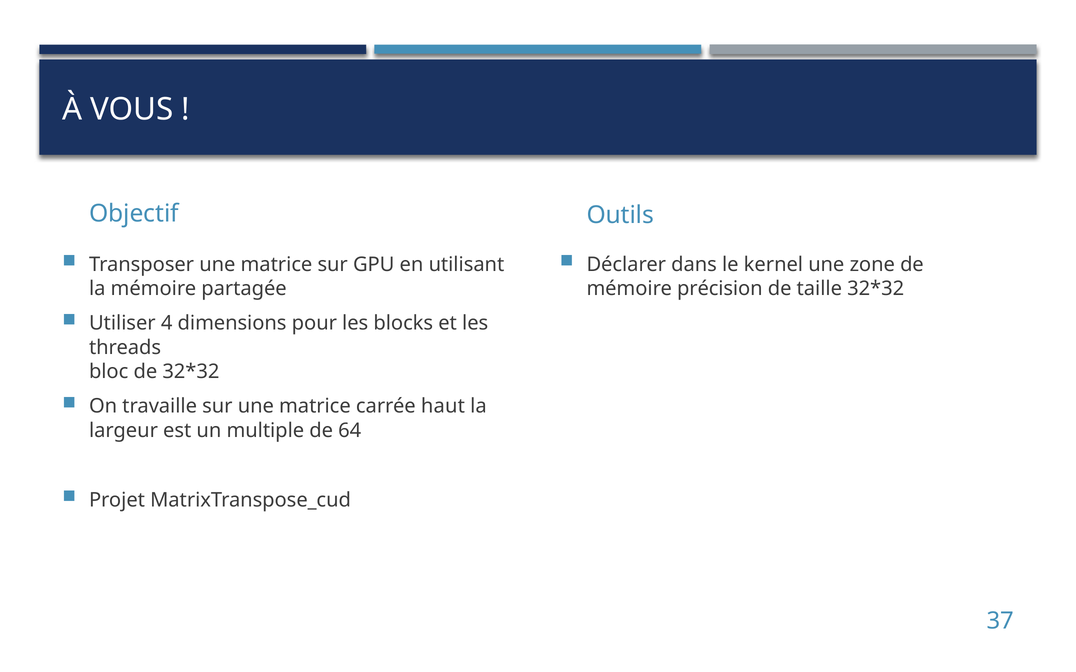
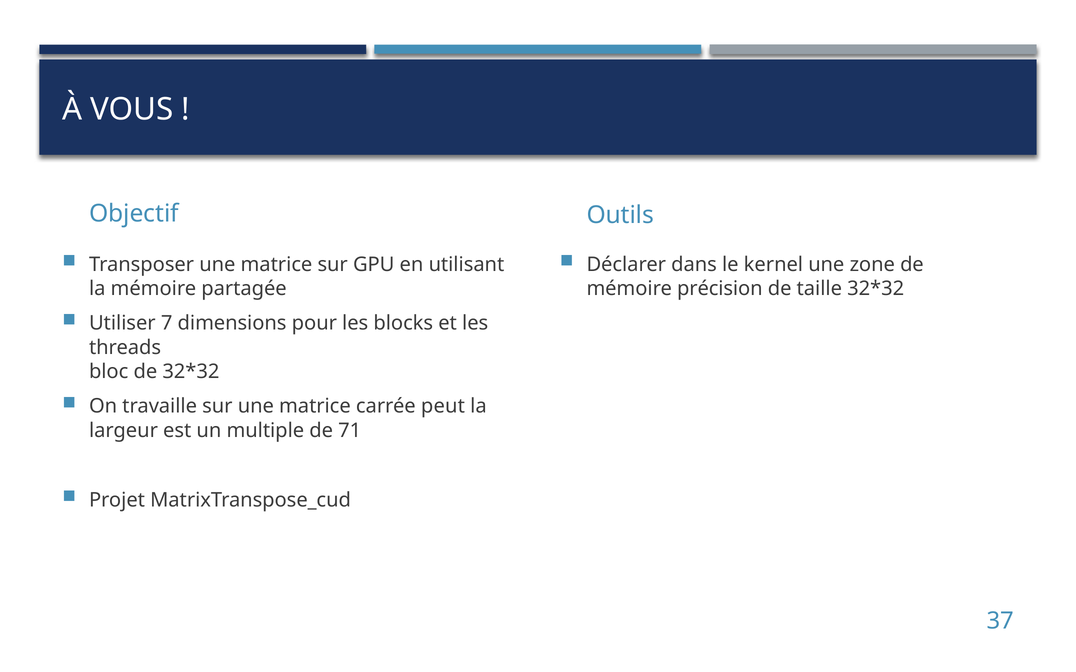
4: 4 -> 7
haut: haut -> peut
64: 64 -> 71
